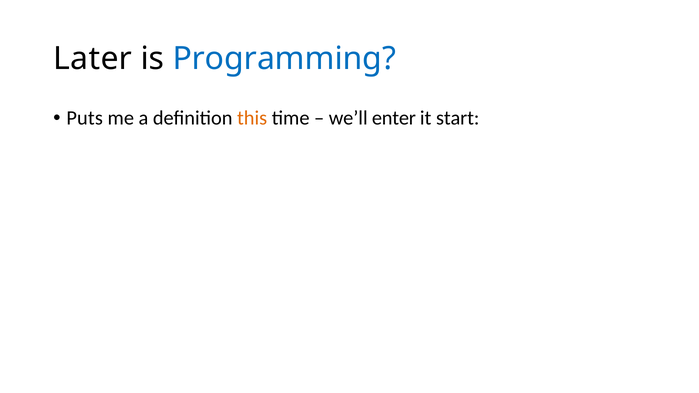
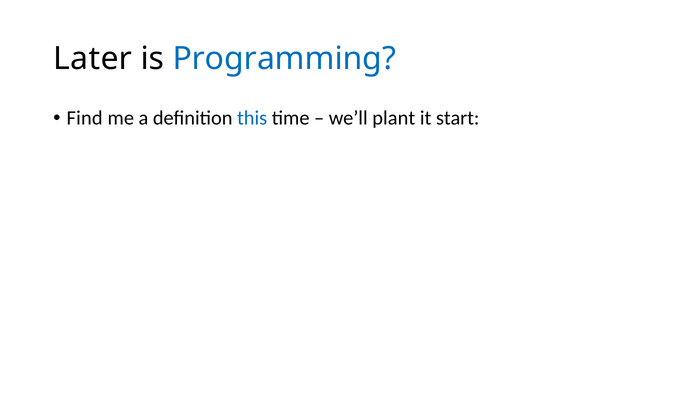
Puts: Puts -> Find
this colour: orange -> blue
enter: enter -> plant
